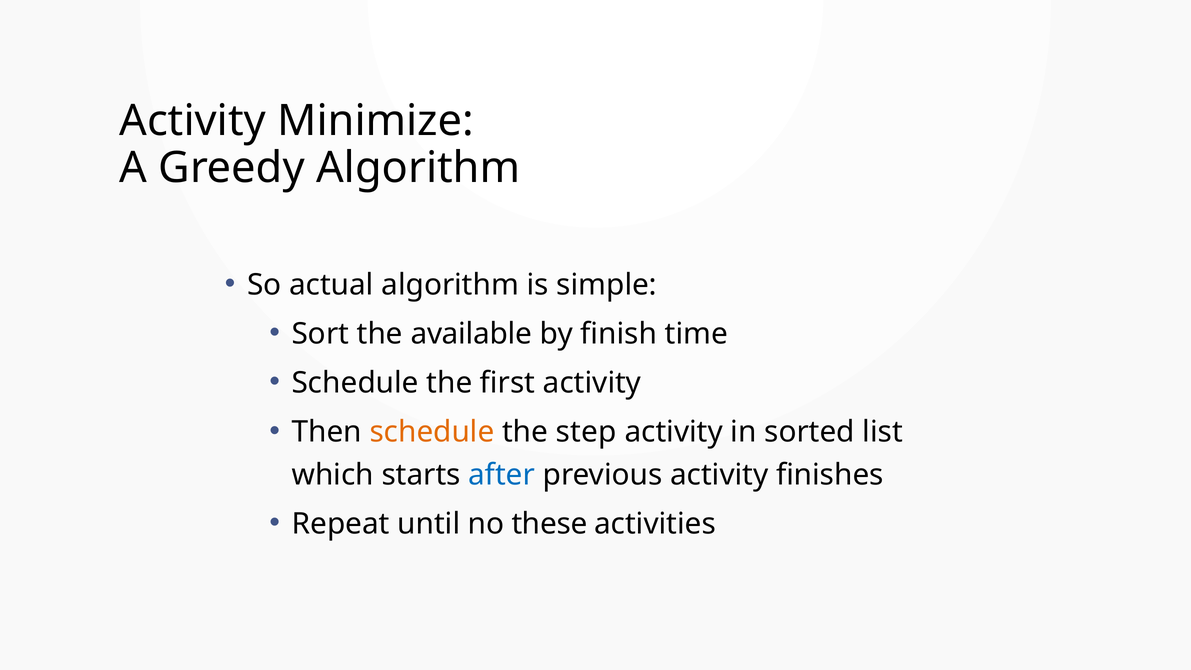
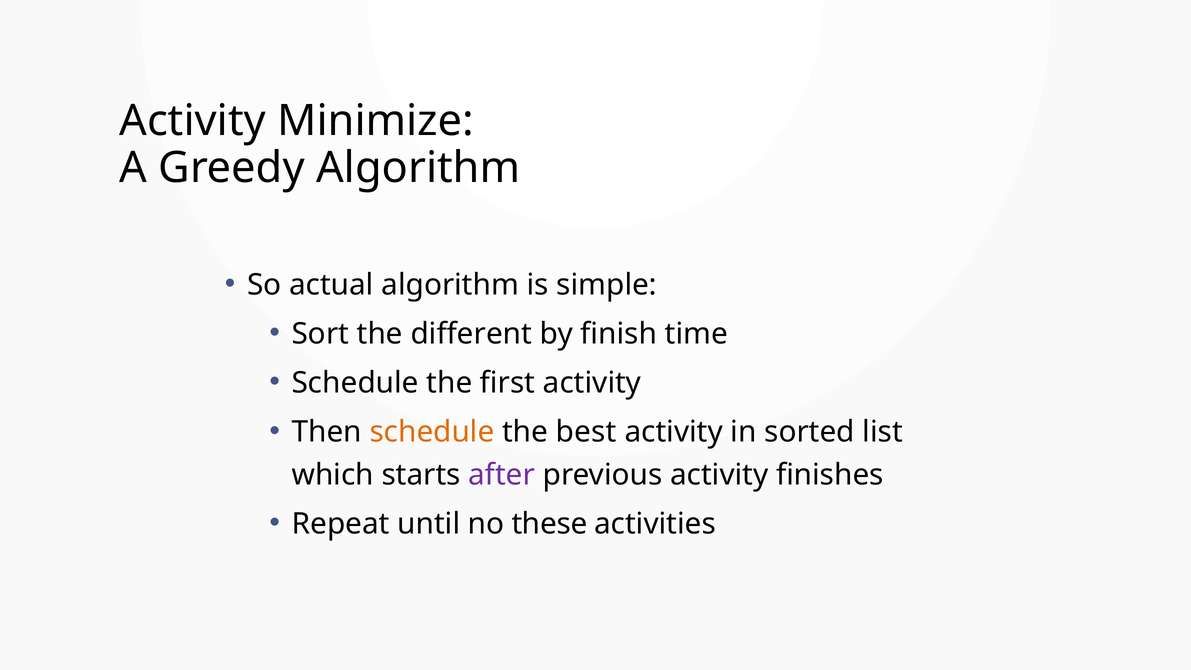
available: available -> different
step: step -> best
after colour: blue -> purple
